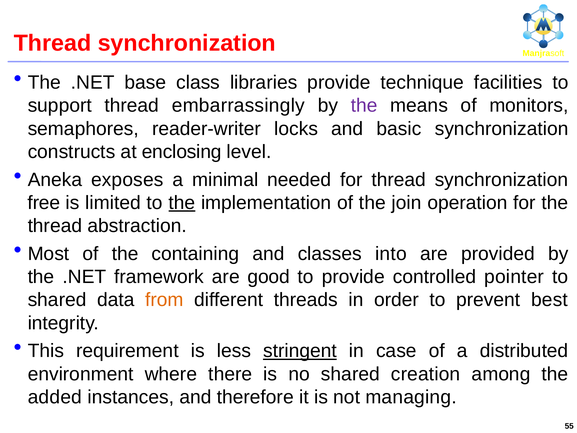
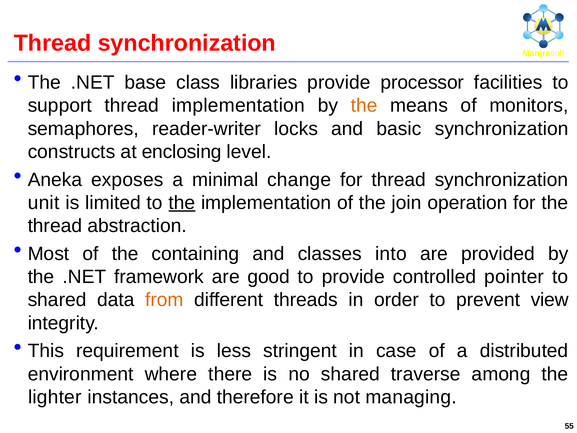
technique: technique -> processor
thread embarrassingly: embarrassingly -> implementation
the at (364, 106) colour: purple -> orange
needed: needed -> change
free: free -> unit
best: best -> view
stringent underline: present -> none
creation: creation -> traverse
added: added -> lighter
